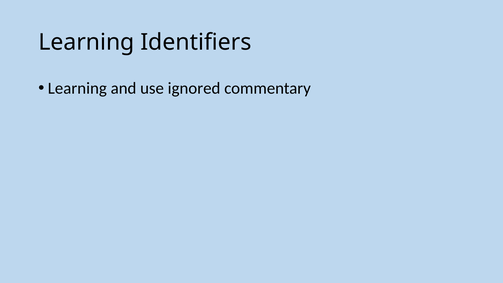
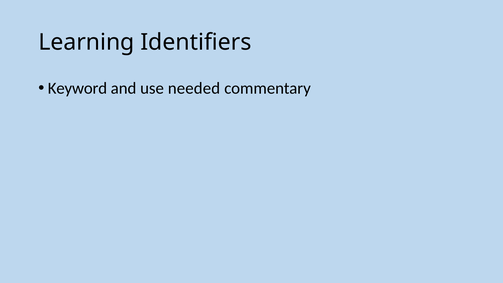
Learning at (77, 88): Learning -> Keyword
ignored: ignored -> needed
